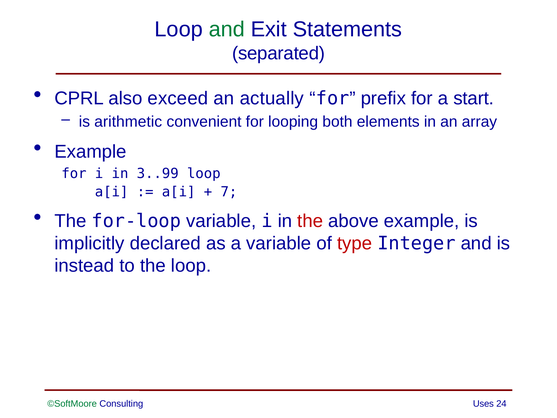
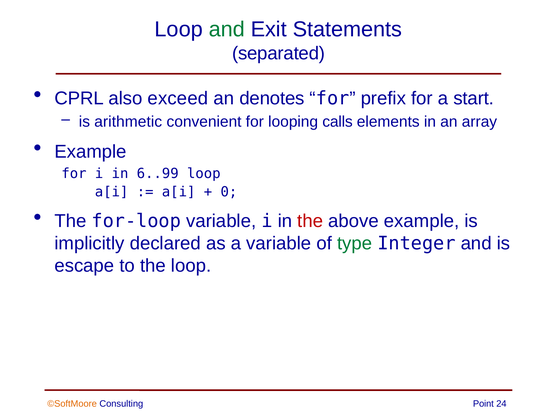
actually: actually -> denotes
both: both -> calls
3..99: 3..99 -> 6..99
7: 7 -> 0
type colour: red -> green
instead: instead -> escape
©SoftMoore colour: green -> orange
Uses: Uses -> Point
